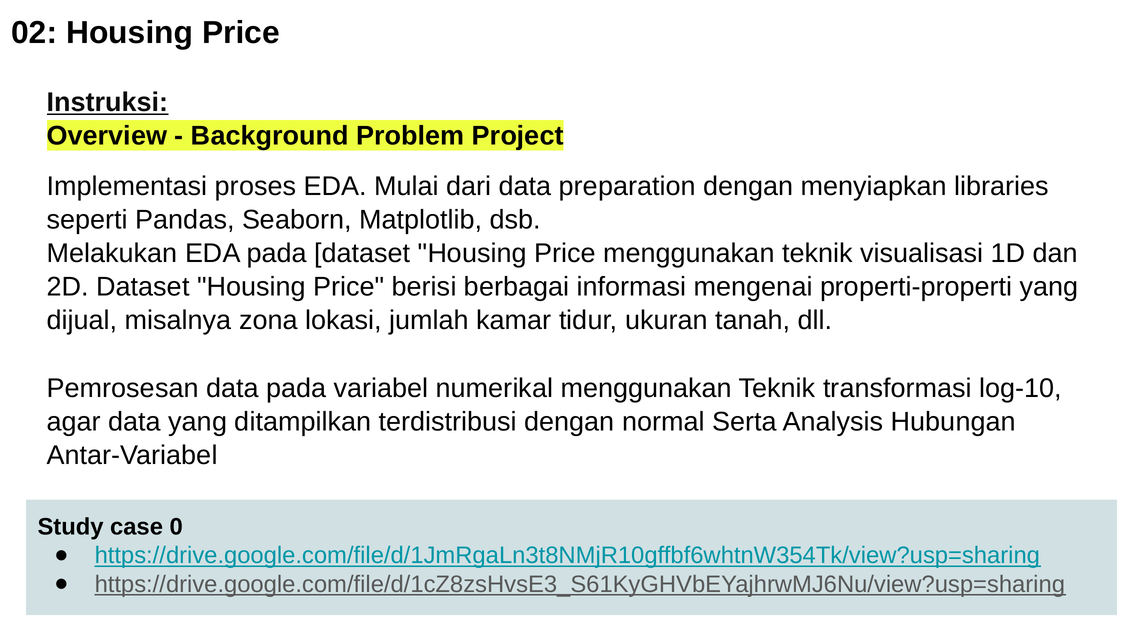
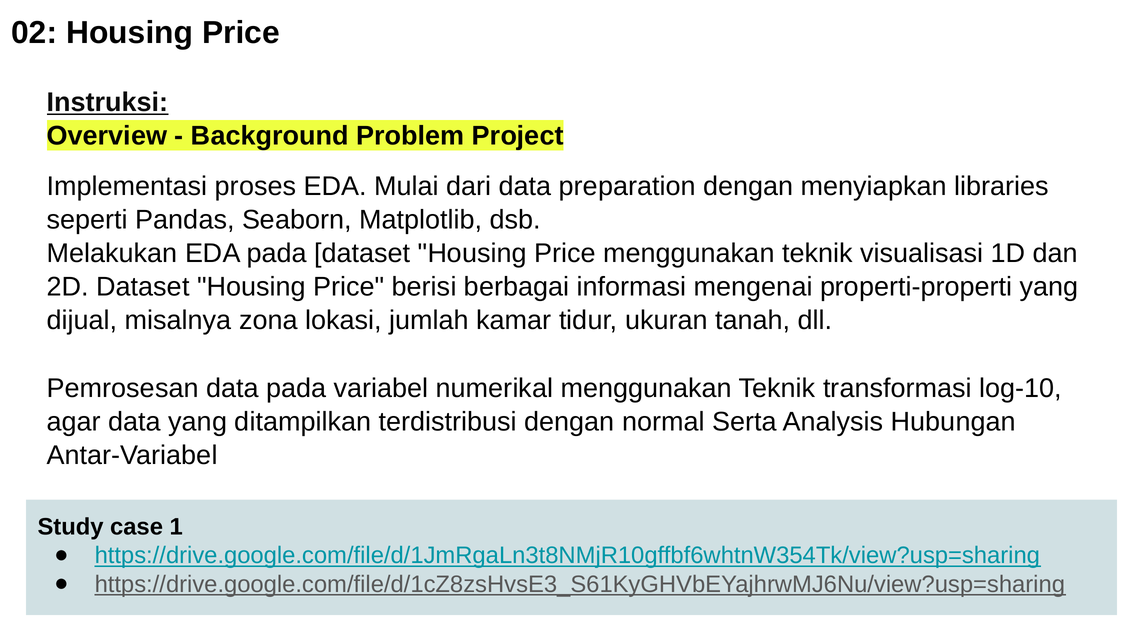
0: 0 -> 1
